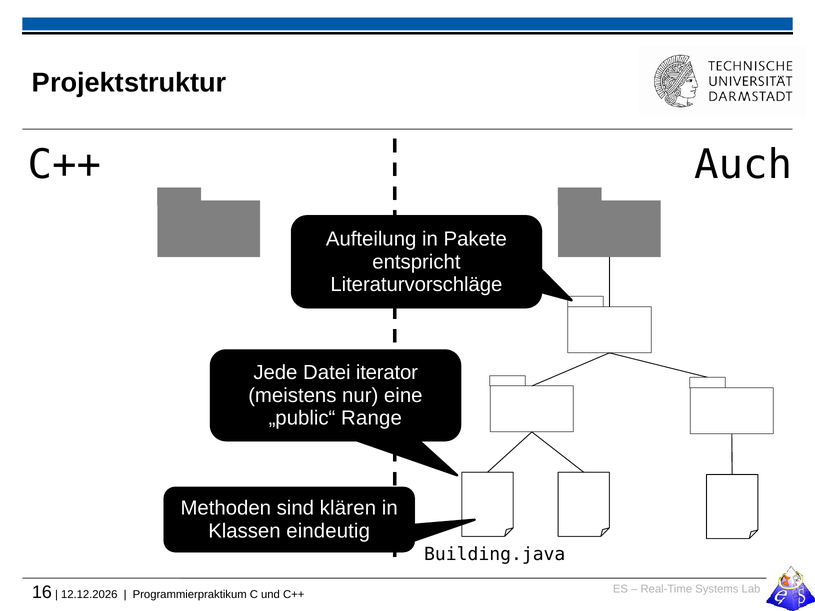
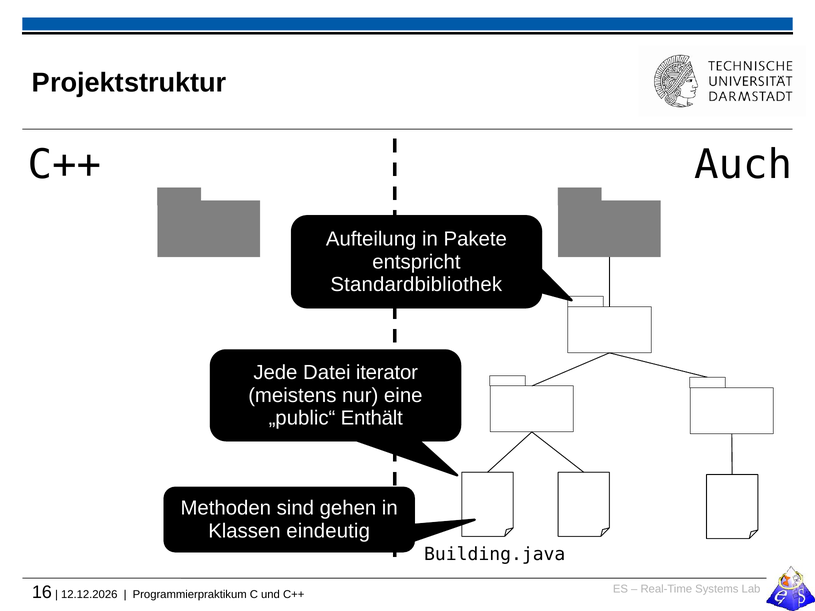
Literaturvorschläge: Literaturvorschläge -> Standardbibliothek
Range: Range -> Enthält
klären: klären -> gehen
